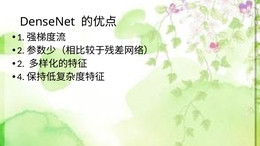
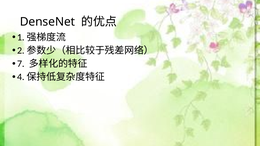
2: 2 -> 7
